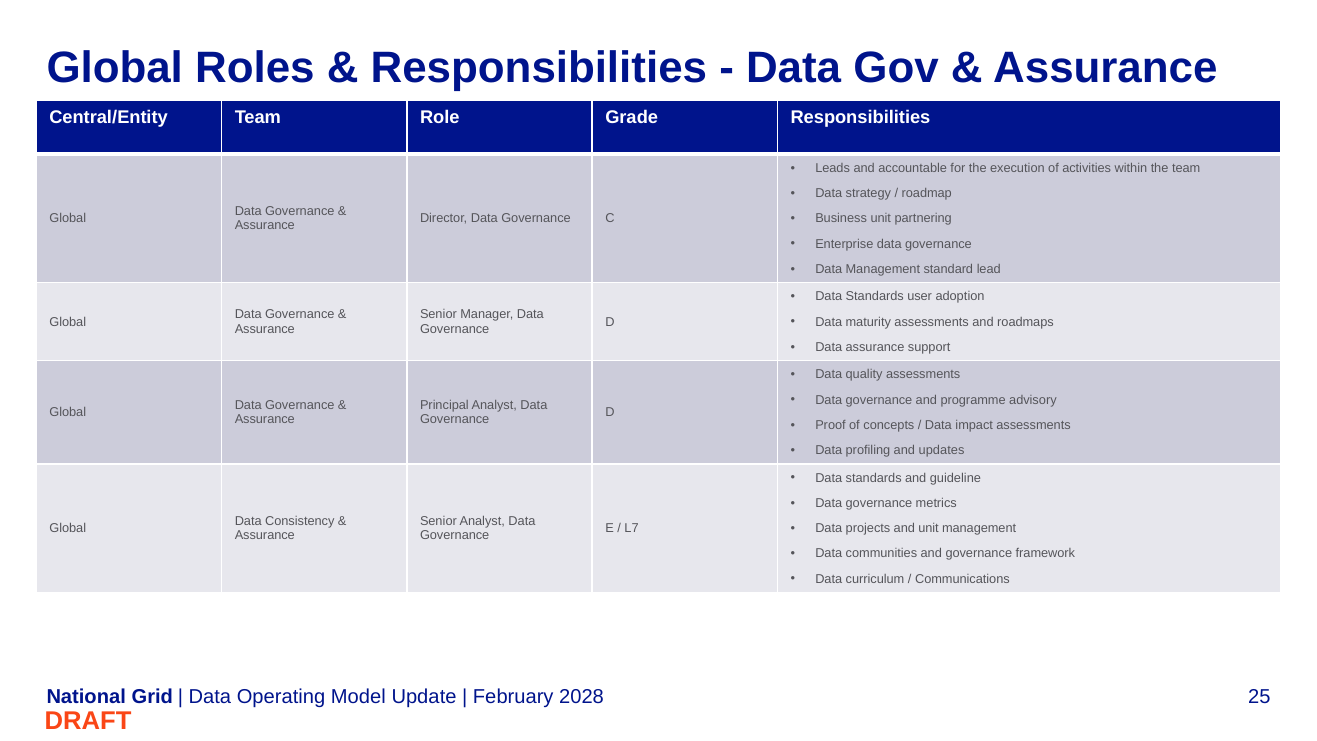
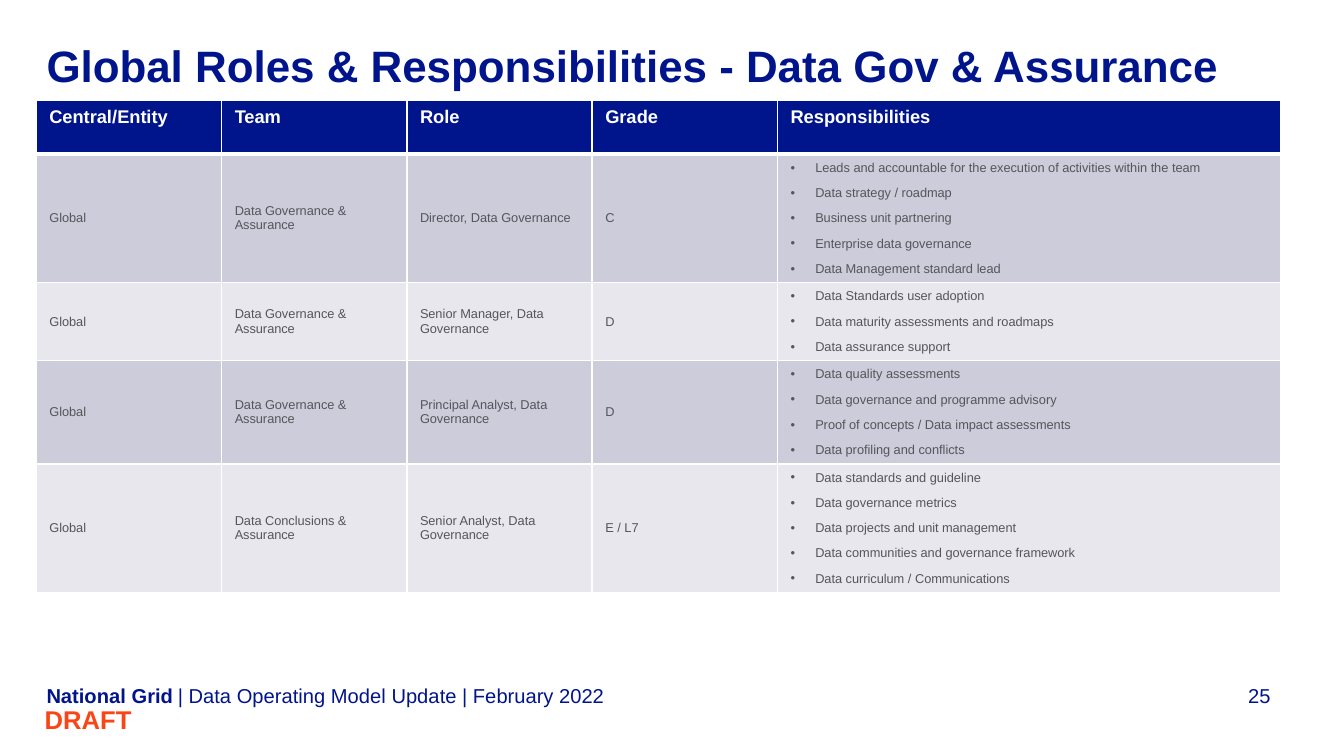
updates: updates -> conflicts
Consistency: Consistency -> Conclusions
2028: 2028 -> 2022
